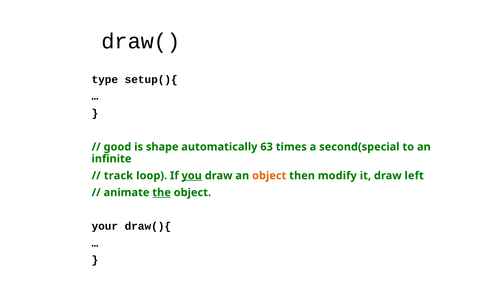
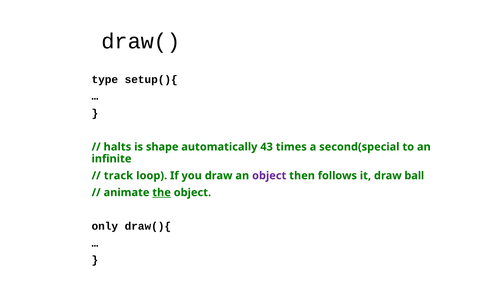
good: good -> halts
63: 63 -> 43
you underline: present -> none
object at (269, 176) colour: orange -> purple
modify: modify -> follows
left: left -> ball
your: your -> only
